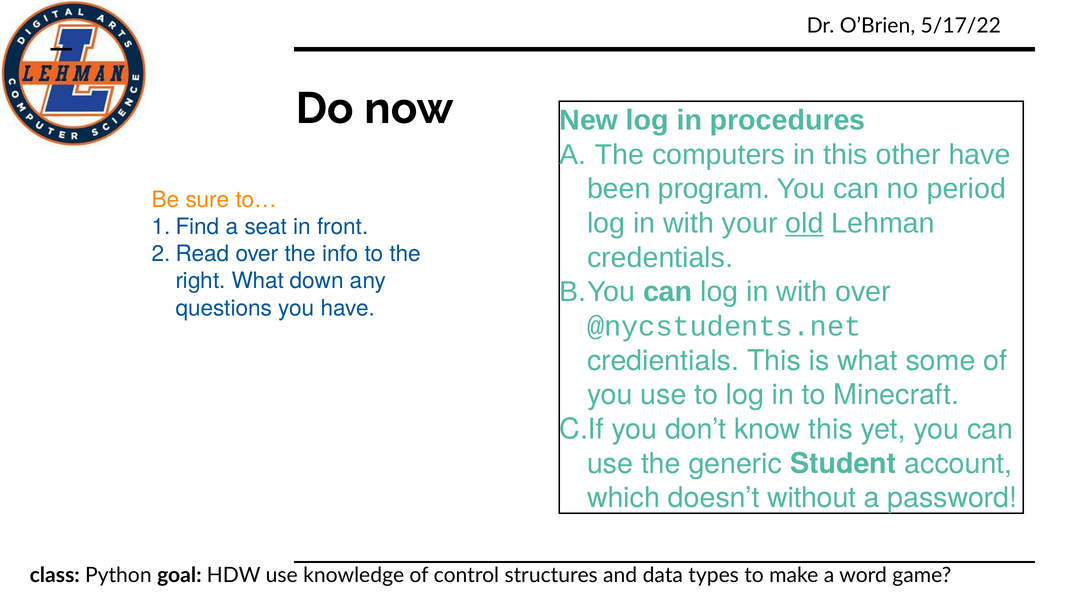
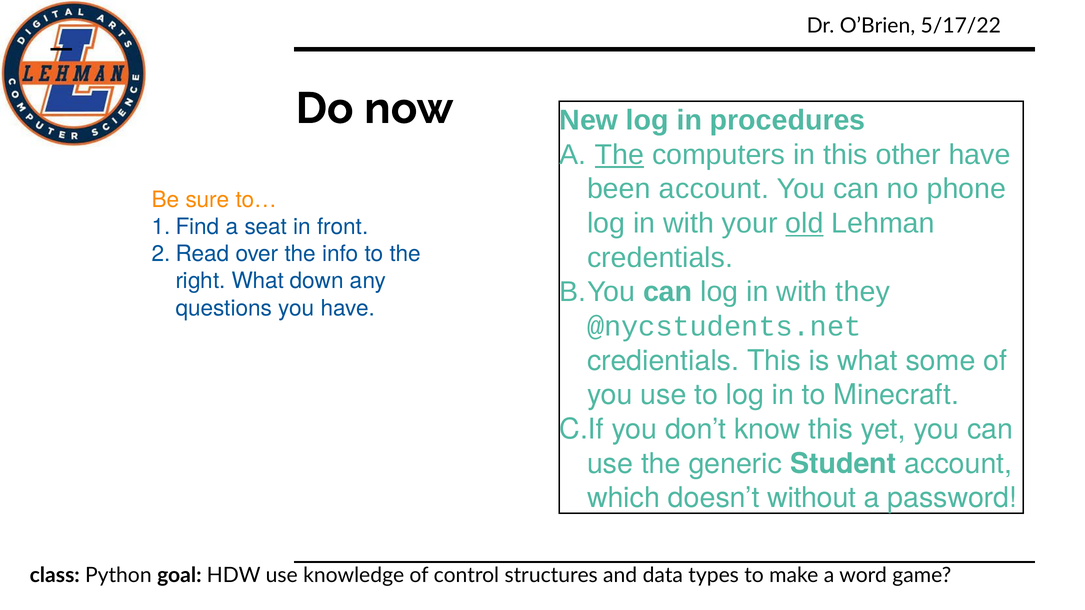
The at (620, 155) underline: none -> present
been program: program -> account
period: period -> phone
with over: over -> they
